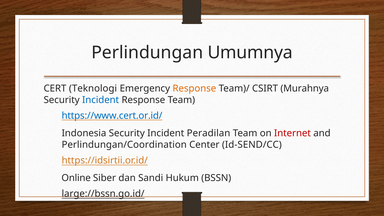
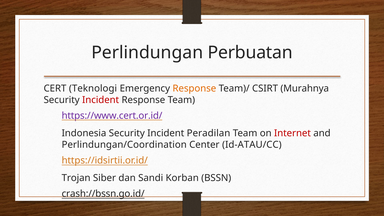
Umumnya: Umumnya -> Perbuatan
Incident at (101, 100) colour: blue -> red
https://www.cert.or.id/ colour: blue -> purple
Id-SEND/CC: Id-SEND/CC -> Id-ATAU/CC
Online: Online -> Trojan
Hukum: Hukum -> Korban
large://bssn.go.id/: large://bssn.go.id/ -> crash://bssn.go.id/
